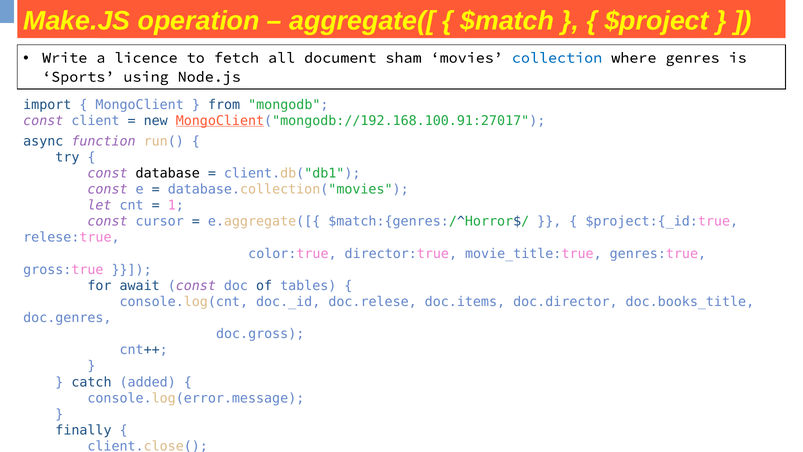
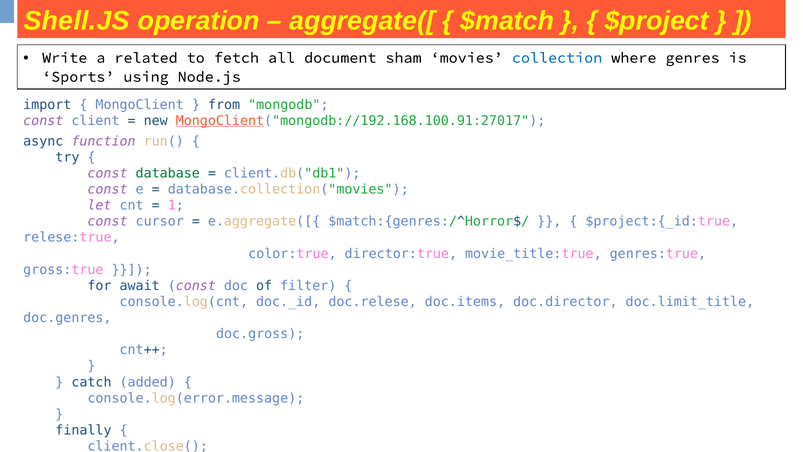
Make.JS: Make.JS -> Shell.JS
licence: licence -> related
database colour: black -> green
tables: tables -> filter
doc.books_title: doc.books_title -> doc.limit_title
